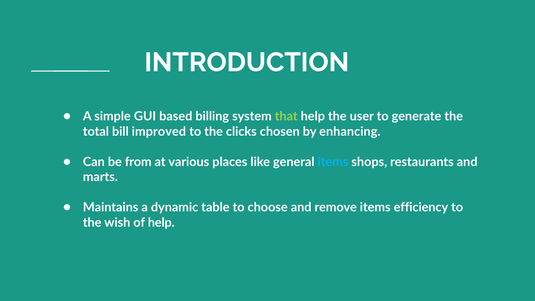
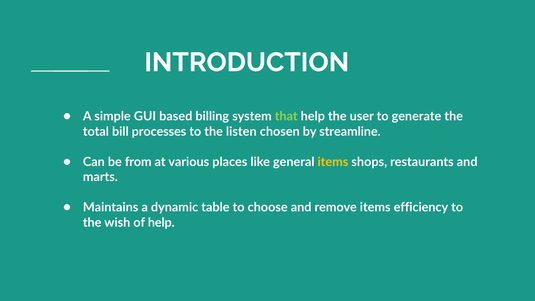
improved: improved -> processes
clicks: clicks -> listen
enhancing: enhancing -> streamline
items at (333, 162) colour: light blue -> yellow
